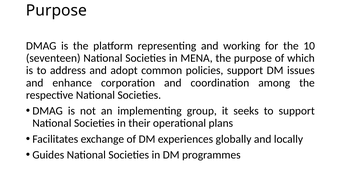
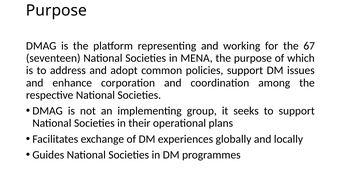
10: 10 -> 67
